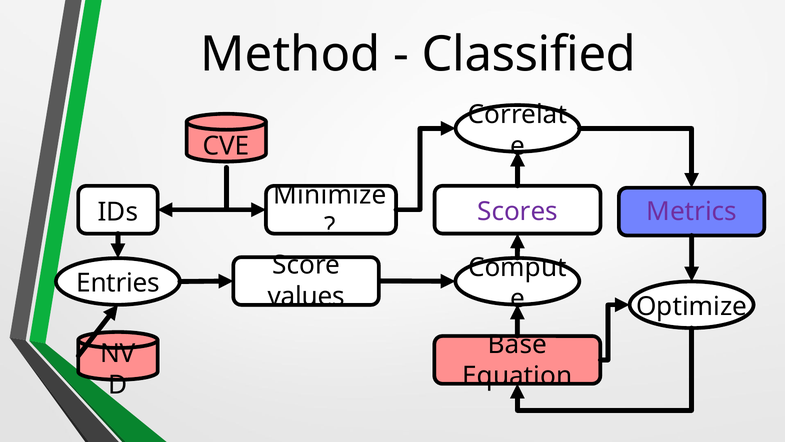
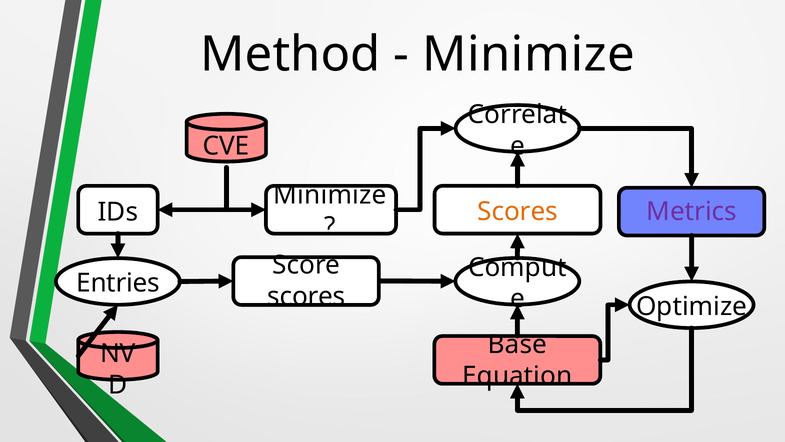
Classified at (529, 54): Classified -> Minimize
Scores at (518, 211) colour: purple -> orange
values at (306, 296): values -> scores
